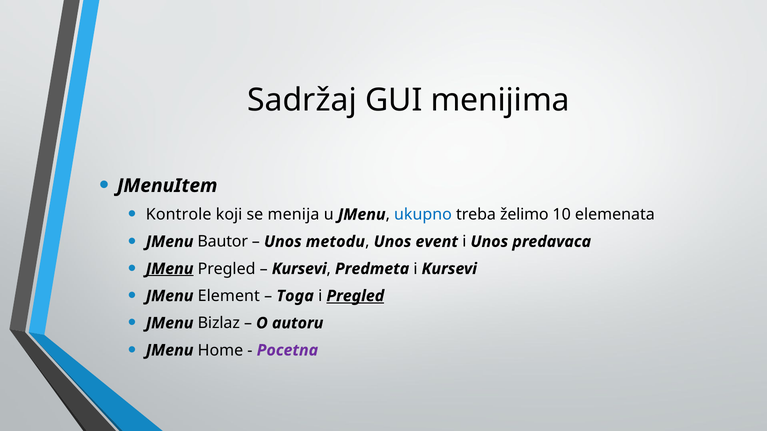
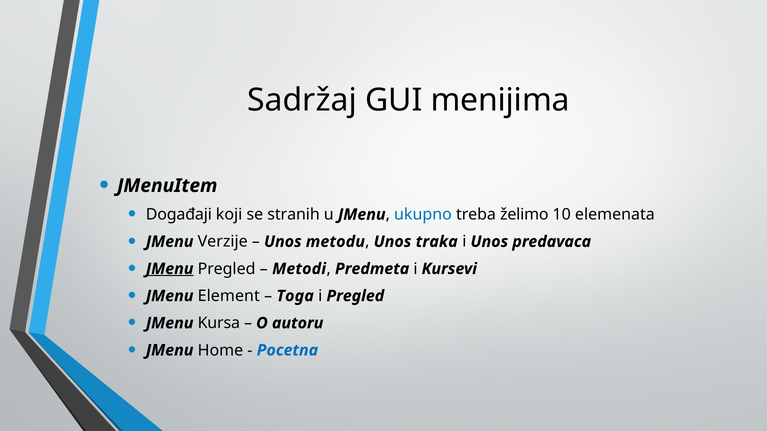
Kontrole: Kontrole -> Događaji
menija: menija -> stranih
Bautor: Bautor -> Verzije
event: event -> traka
Kursevi at (299, 269): Kursevi -> Metodi
Pregled at (355, 296) underline: present -> none
Bizlaz: Bizlaz -> Kursa
Pocetna colour: purple -> blue
